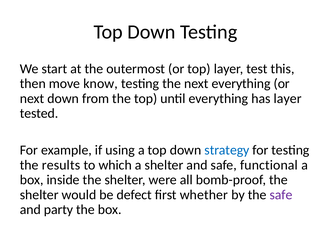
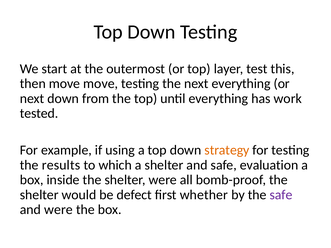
move know: know -> move
has layer: layer -> work
strategy colour: blue -> orange
functional: functional -> evaluation
and party: party -> were
